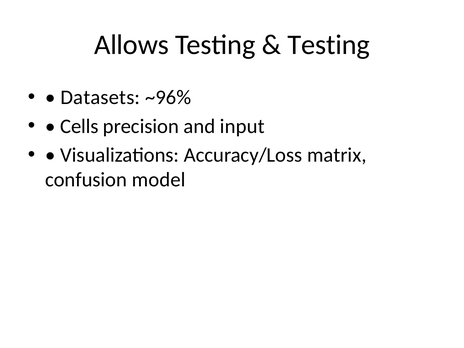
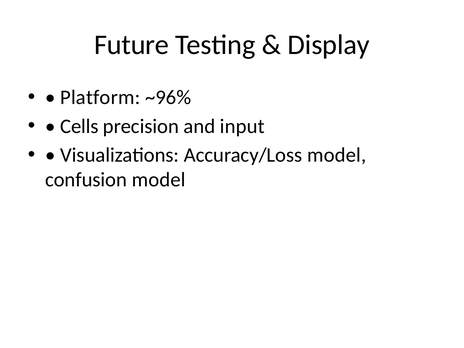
Allows: Allows -> Future
Testing at (329, 45): Testing -> Display
Datasets: Datasets -> Platform
Accuracy/Loss matrix: matrix -> model
